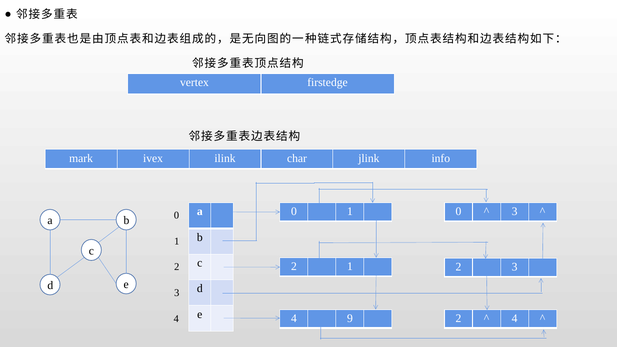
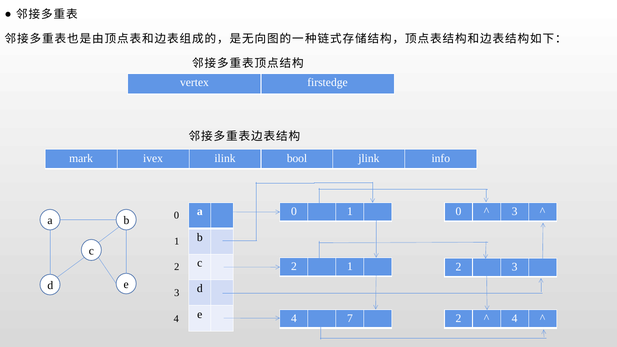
char: char -> bool
9: 9 -> 7
